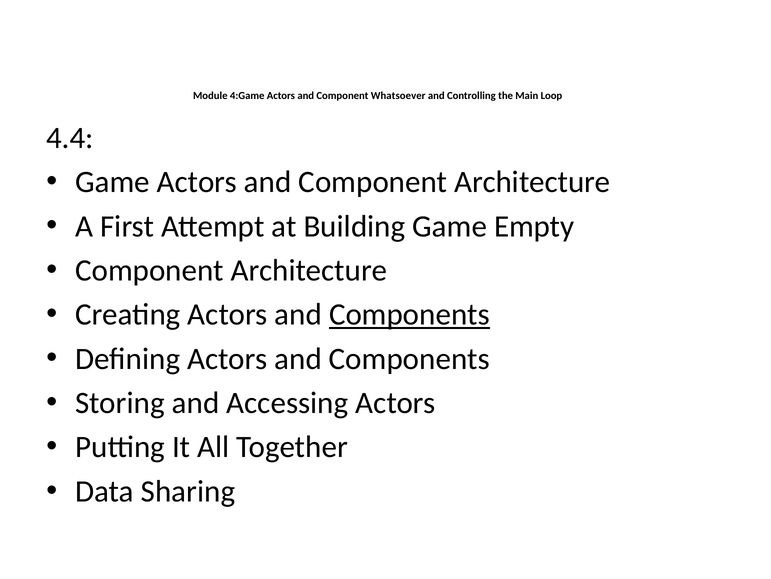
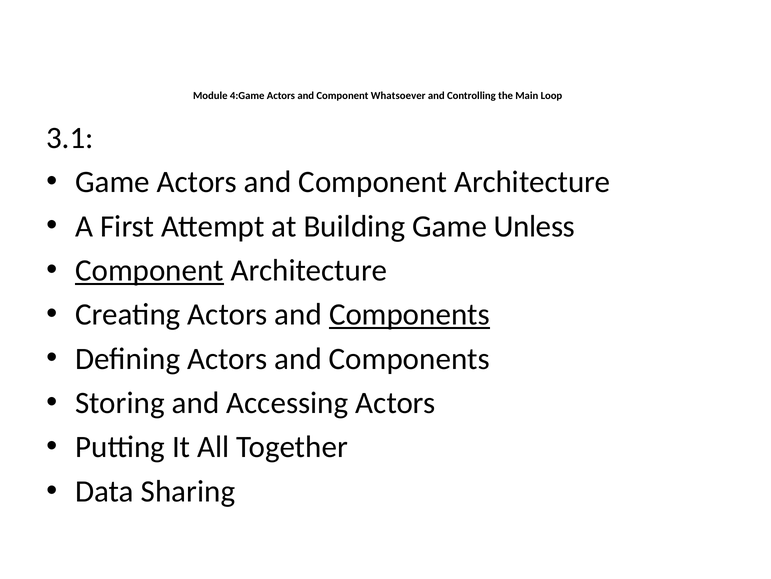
4.4: 4.4 -> 3.1
Empty: Empty -> Unless
Component at (150, 270) underline: none -> present
